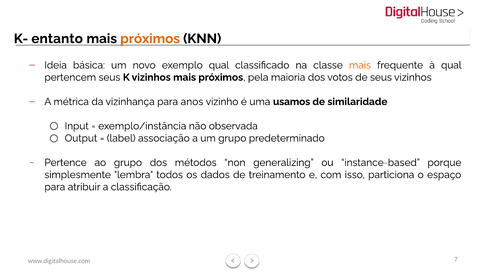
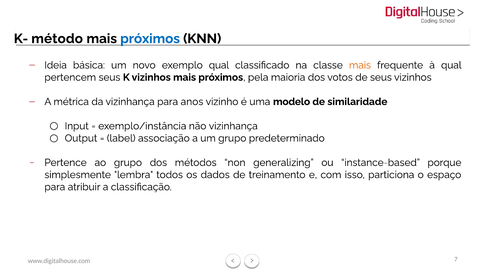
entanto: entanto -> método
próximos at (150, 39) colour: orange -> blue
usamos: usamos -> modelo
não observada: observada -> vizinhança
